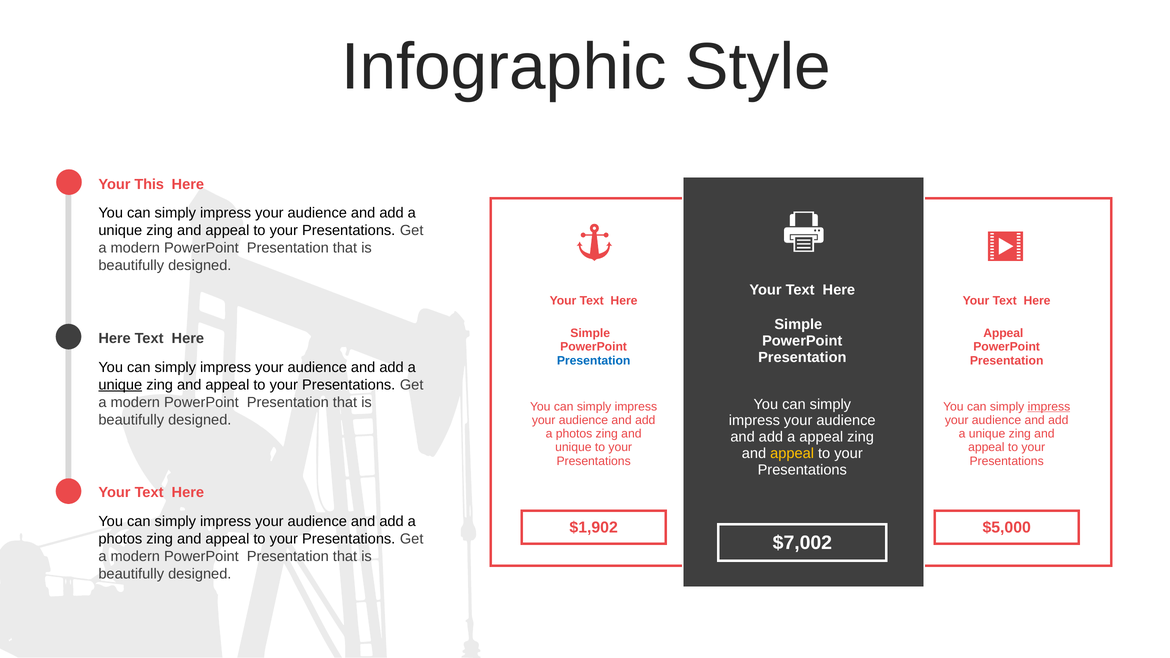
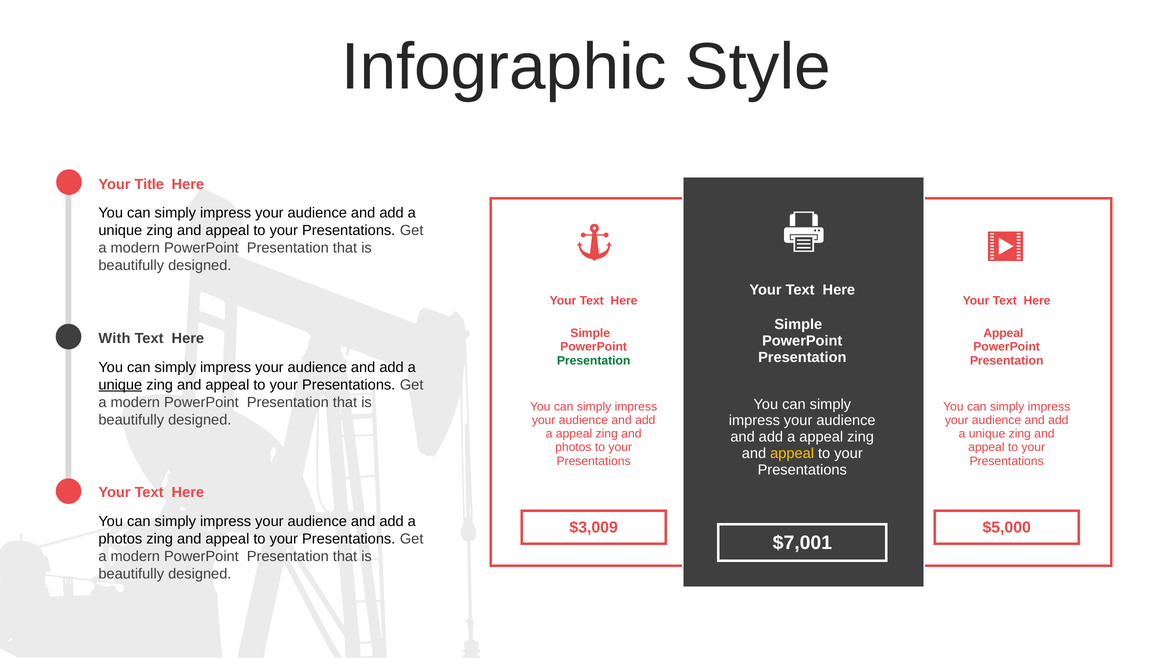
This: This -> Title
Here at (115, 338): Here -> With
Presentation at (594, 361) colour: blue -> green
impress at (1049, 407) underline: present -> none
photos at (574, 434): photos -> appeal
unique at (573, 447): unique -> photos
$1,902: $1,902 -> $3,009
$7,002: $7,002 -> $7,001
